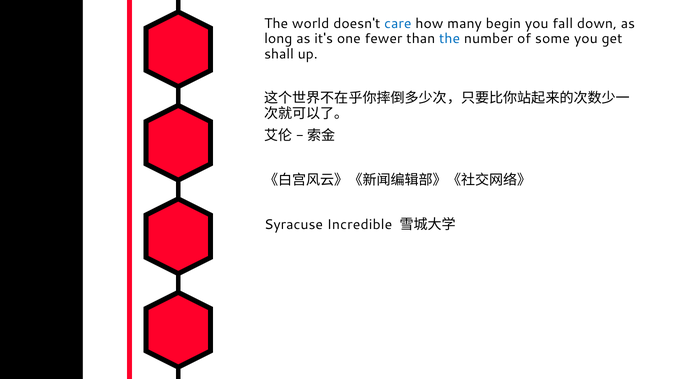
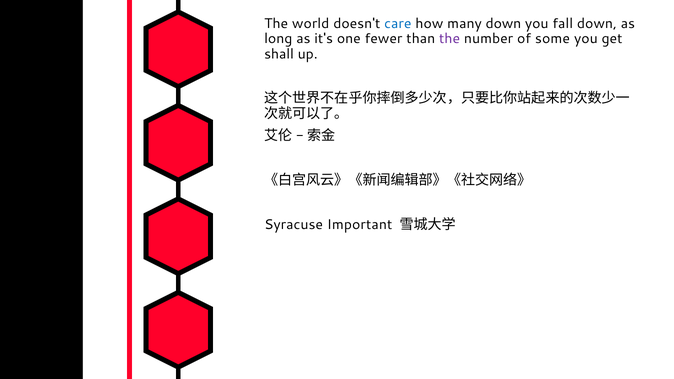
many begin: begin -> down
the at (450, 39) colour: blue -> purple
Incredible: Incredible -> Important
